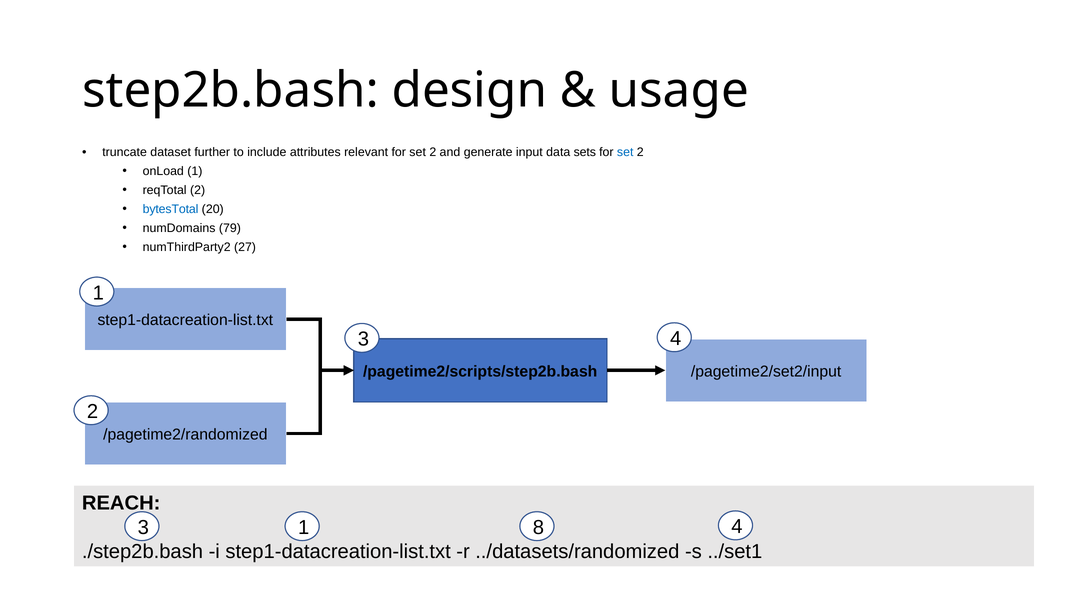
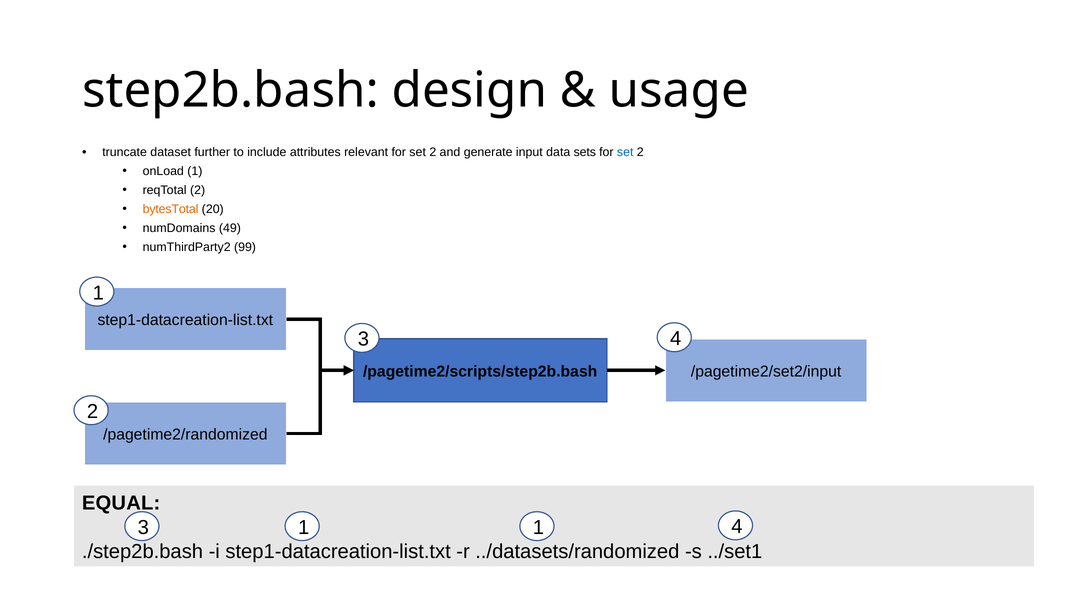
bytesTotal colour: blue -> orange
79: 79 -> 49
27: 27 -> 99
REACH: REACH -> EQUAL
1 8: 8 -> 1
